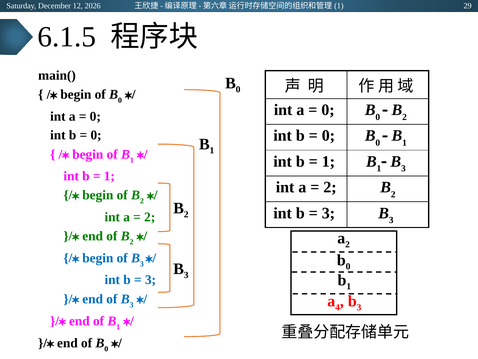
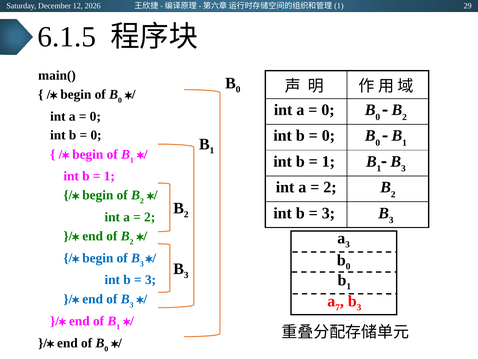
a 2: 2 -> 3
4: 4 -> 7
